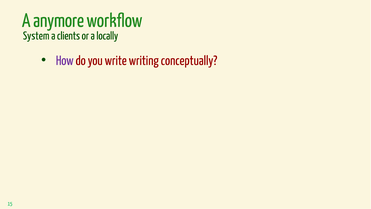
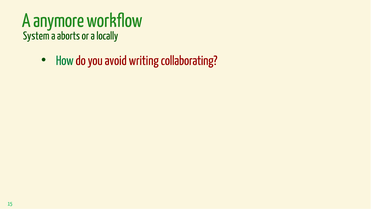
clients: clients -> aborts
How colour: purple -> green
write: write -> avoid
conceptually: conceptually -> collaborating
